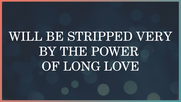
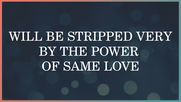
LONG: LONG -> SAME
